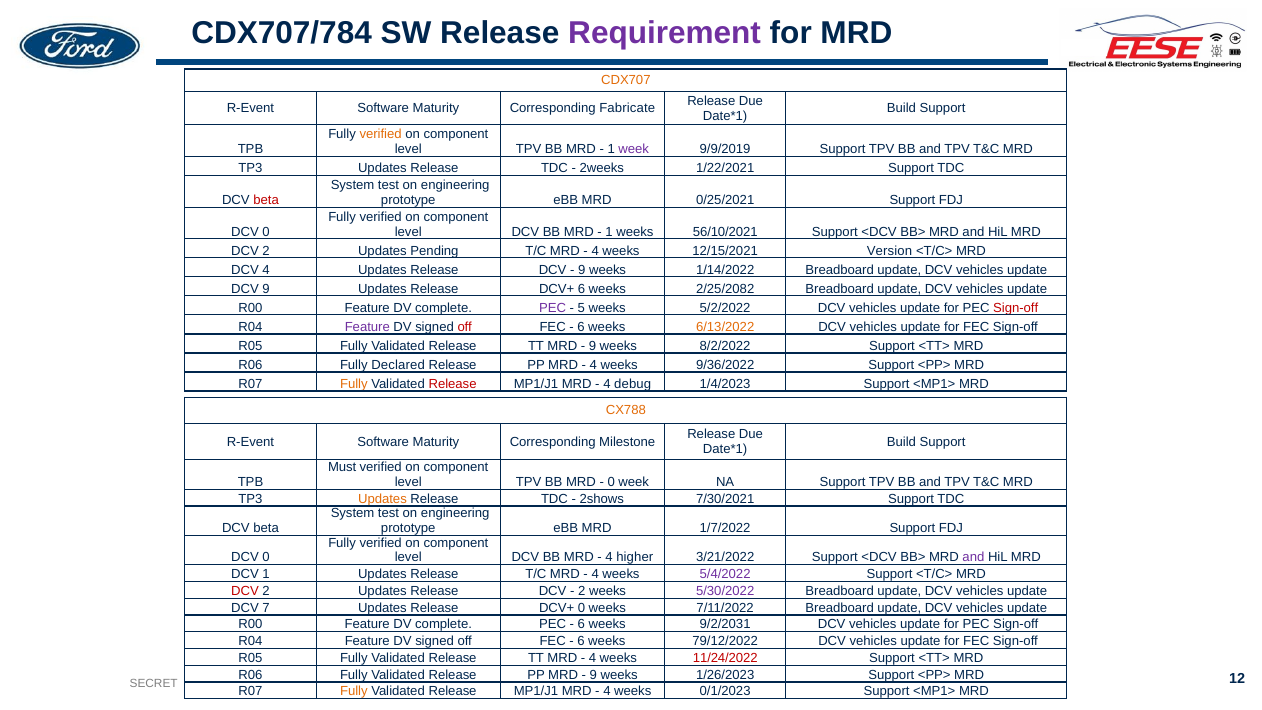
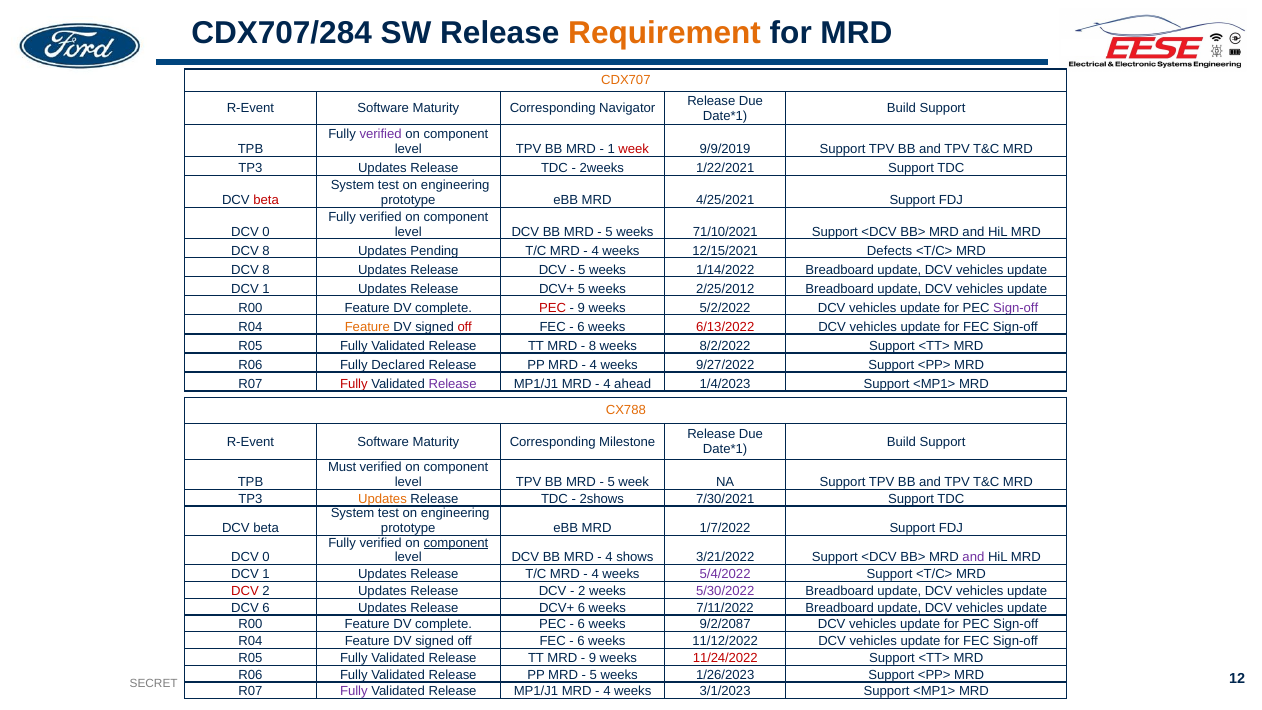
CDX707/784: CDX707/784 -> CDX707/284
Requirement colour: purple -> orange
Fabricate: Fabricate -> Navigator
verified at (381, 134) colour: orange -> purple
week at (634, 149) colour: purple -> red
0/25/2021: 0/25/2021 -> 4/25/2021
1 at (609, 232): 1 -> 5
56/10/2021: 56/10/2021 -> 71/10/2021
2 at (266, 251): 2 -> 8
Version: Version -> Defects
4 at (266, 270): 4 -> 8
9 at (582, 270): 9 -> 5
9 at (266, 289): 9 -> 1
DCV+ 6: 6 -> 5
2/25/2082: 2/25/2082 -> 2/25/2012
PEC at (553, 308) colour: purple -> red
5 at (581, 308): 5 -> 9
Sign-off at (1016, 308) colour: red -> purple
Feature at (367, 327) colour: purple -> orange
6/13/2022 colour: orange -> red
9 at (592, 346): 9 -> 8
9/36/2022: 9/36/2022 -> 9/27/2022
Fully at (354, 384) colour: orange -> red
Release at (453, 384) colour: red -> purple
debug: debug -> ahead
0 at (611, 482): 0 -> 5
component at (456, 543) underline: none -> present
higher: higher -> shows
DCV 7: 7 -> 6
DCV+ 0: 0 -> 6
9/2/2031: 9/2/2031 -> 9/2/2087
79/12/2022: 79/12/2022 -> 11/12/2022
4 at (592, 658): 4 -> 9
9 at (593, 675): 9 -> 5
Fully at (354, 691) colour: orange -> purple
0/1/2023: 0/1/2023 -> 3/1/2023
